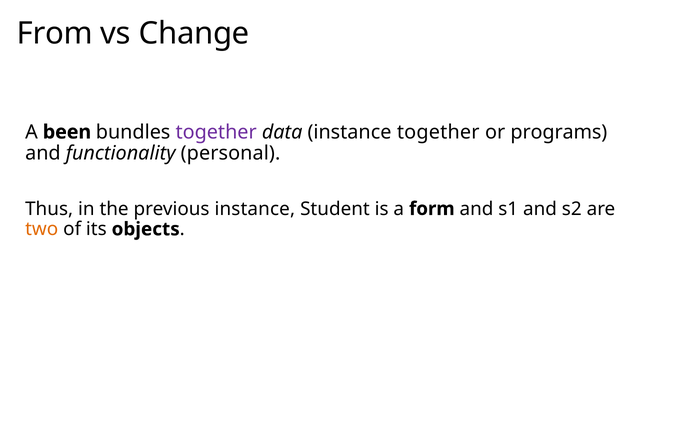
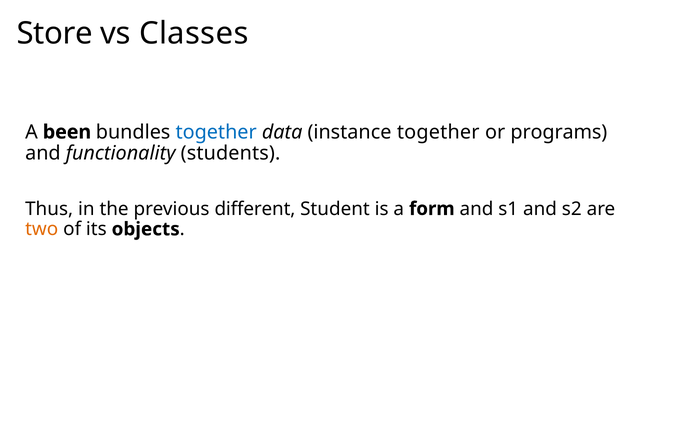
From: From -> Store
Change: Change -> Classes
together at (216, 132) colour: purple -> blue
personal: personal -> students
previous instance: instance -> different
